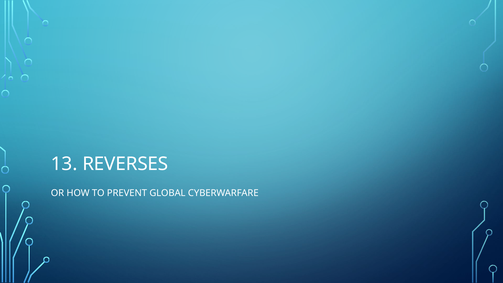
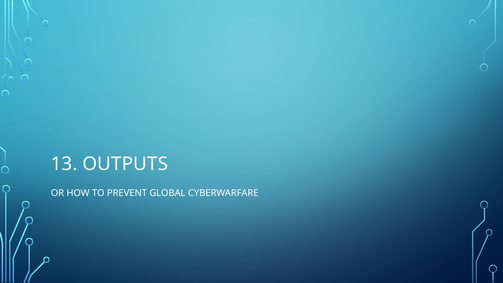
REVERSES: REVERSES -> OUTPUTS
